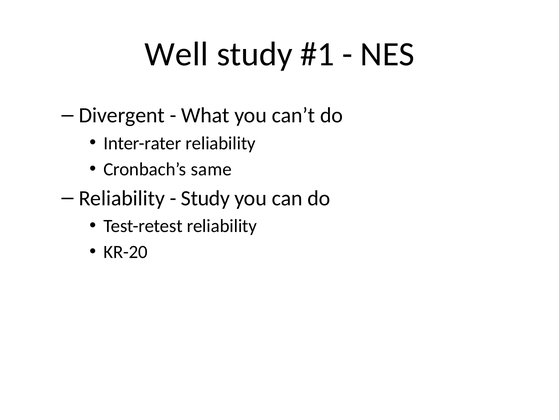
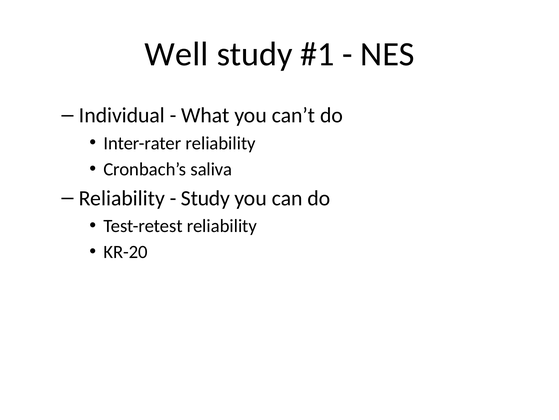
Divergent: Divergent -> Individual
same: same -> saliva
